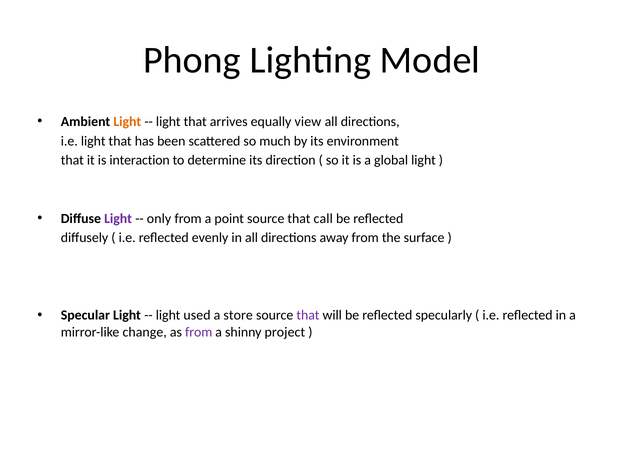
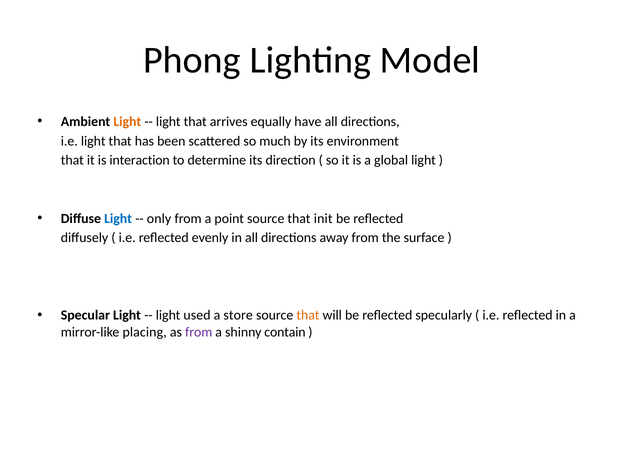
view: view -> have
Light at (118, 218) colour: purple -> blue
call: call -> init
that at (308, 315) colour: purple -> orange
change: change -> placing
project: project -> contain
